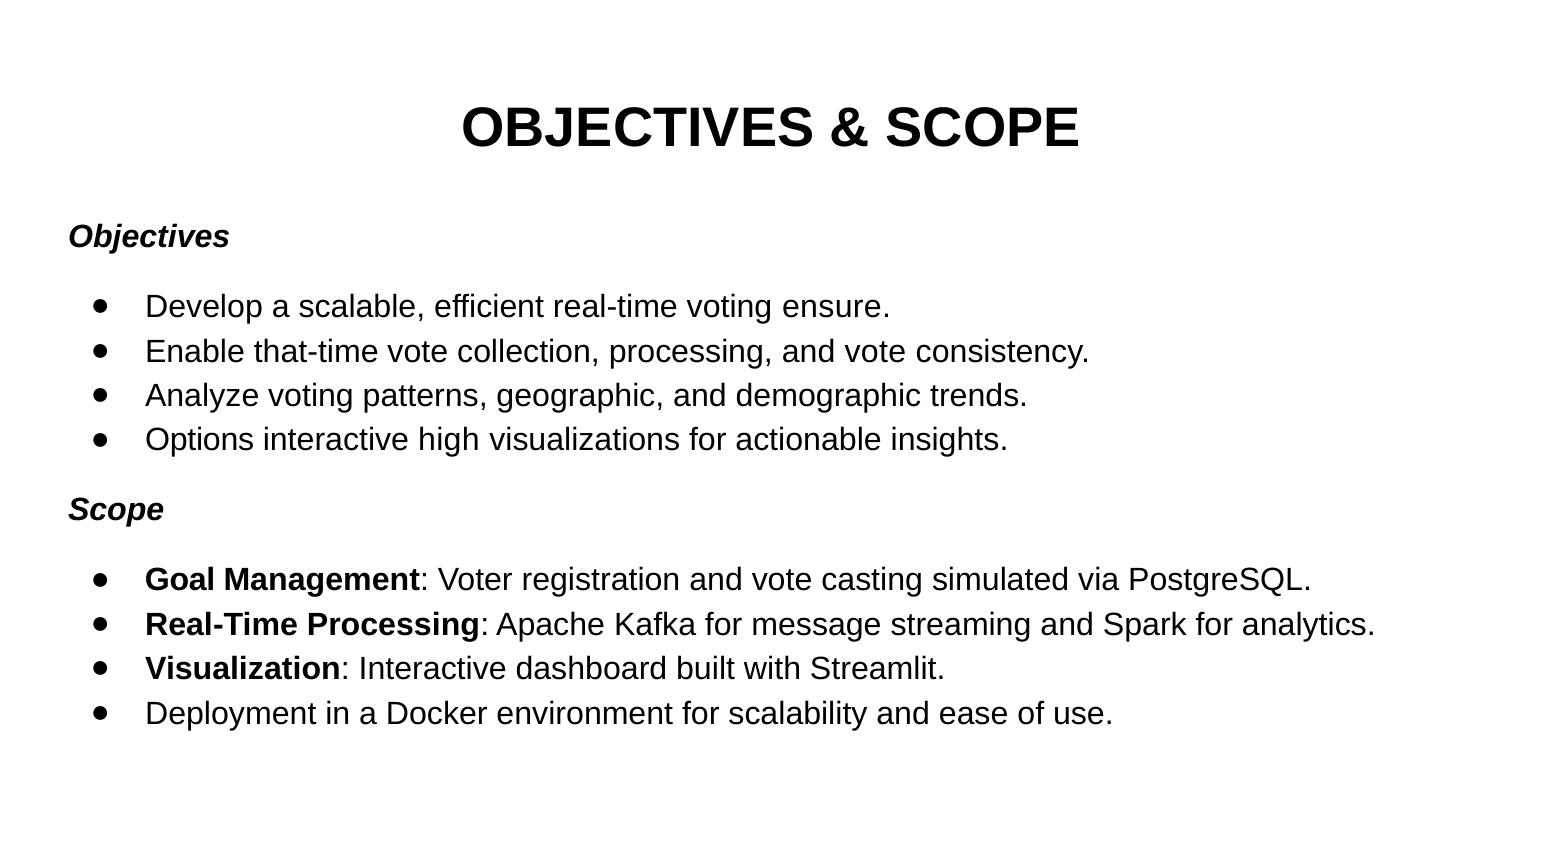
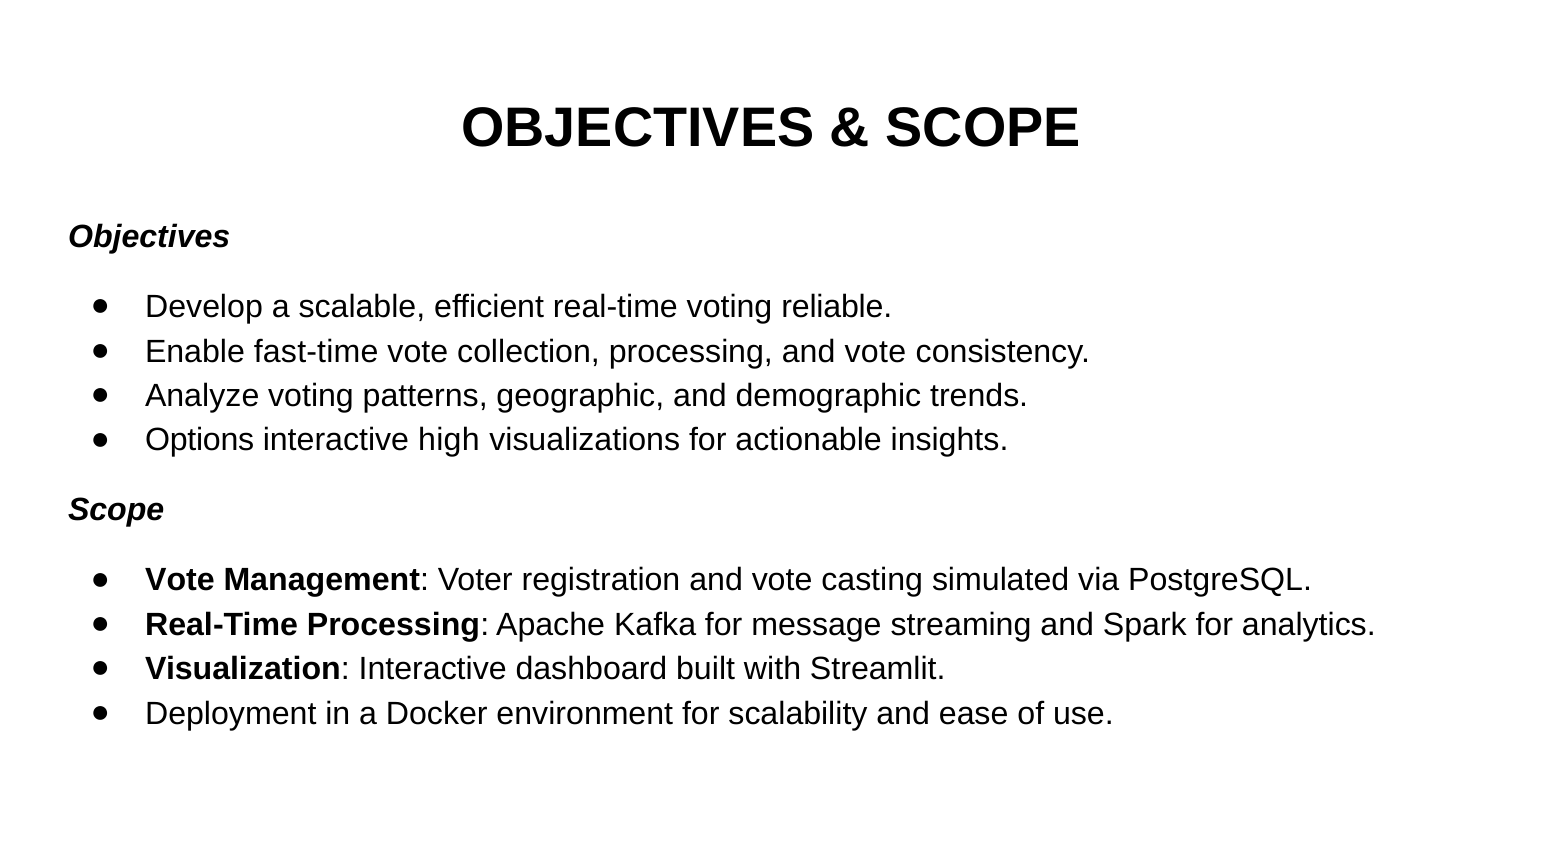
ensure: ensure -> reliable
that-time: that-time -> fast-time
Goal at (180, 580): Goal -> Vote
